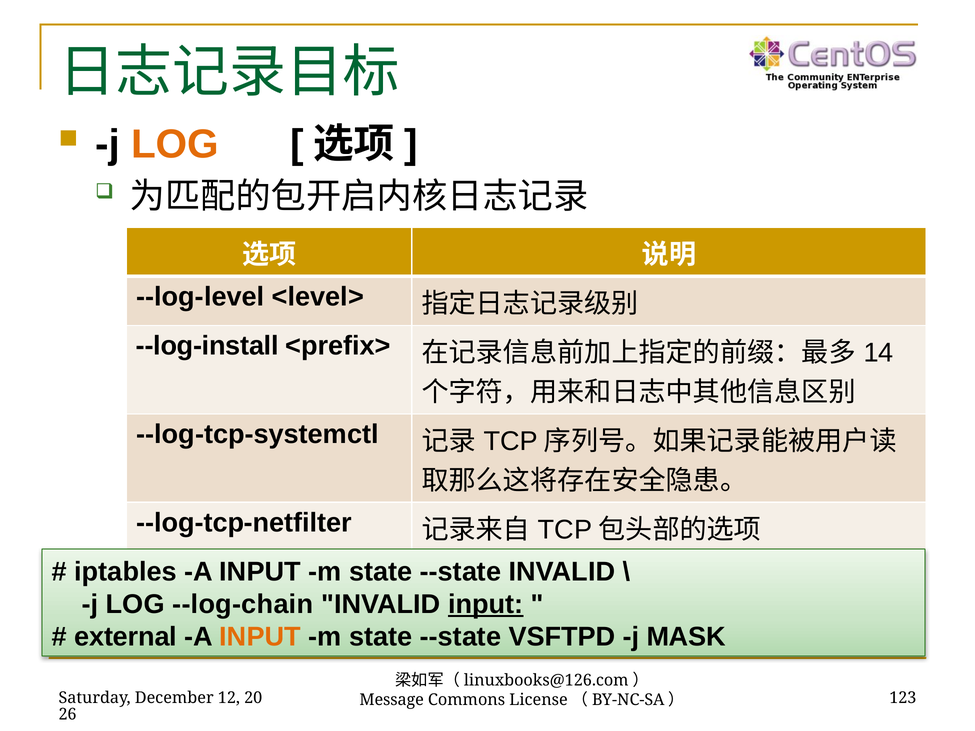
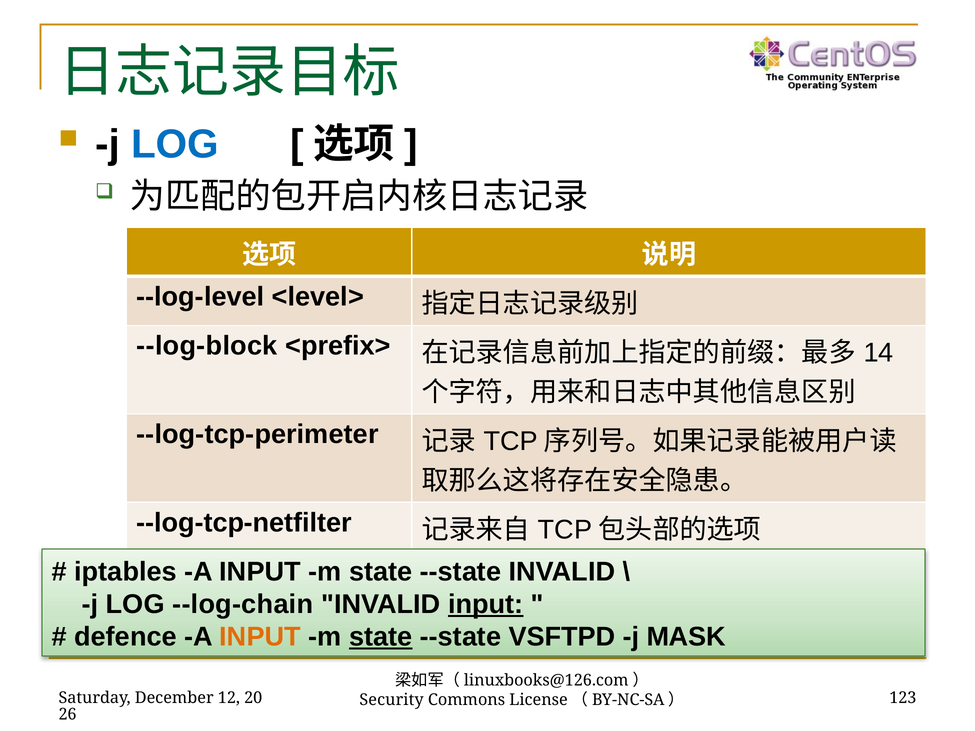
LOG at (175, 144) colour: orange -> blue
--log-install: --log-install -> --log-block
--log-tcp-systemctl: --log-tcp-systemctl -> --log-tcp-perimeter
external: external -> defence
state at (381, 637) underline: none -> present
Message: Message -> Security
